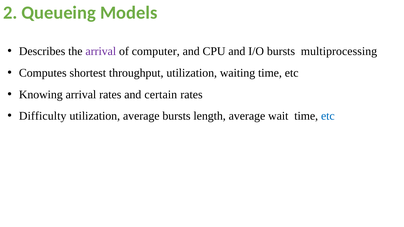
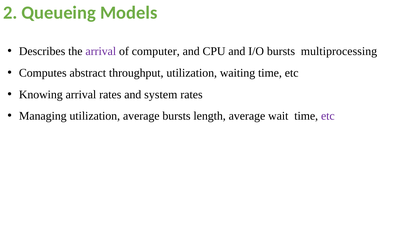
shortest: shortest -> abstract
certain: certain -> system
Difficulty: Difficulty -> Managing
etc at (328, 116) colour: blue -> purple
